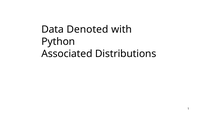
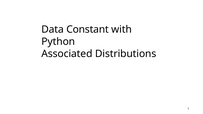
Denoted: Denoted -> Constant
